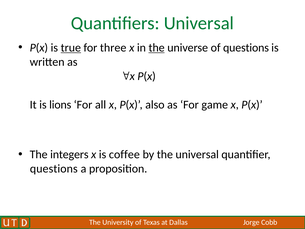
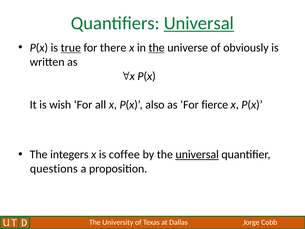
Universal at (199, 23) underline: none -> present
three: three -> there
of questions: questions -> obviously
lions: lions -> wish
game: game -> fierce
universal at (197, 154) underline: none -> present
